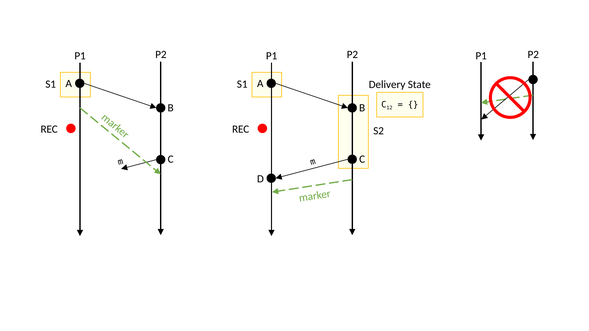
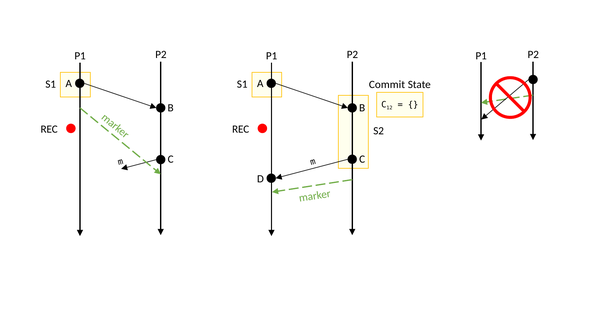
Delivery: Delivery -> Commit
